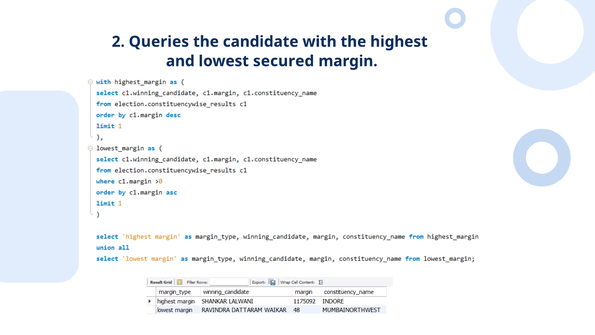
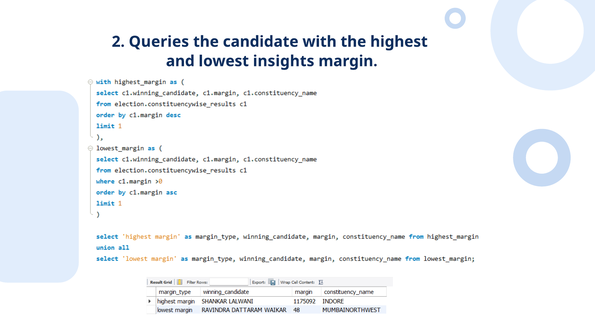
secured: secured -> insights
